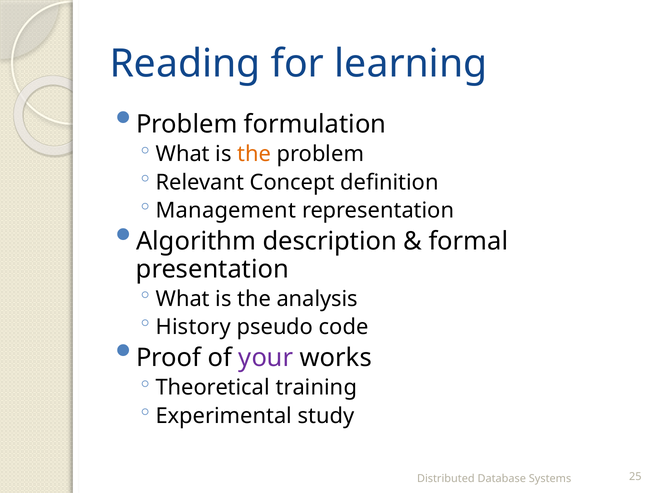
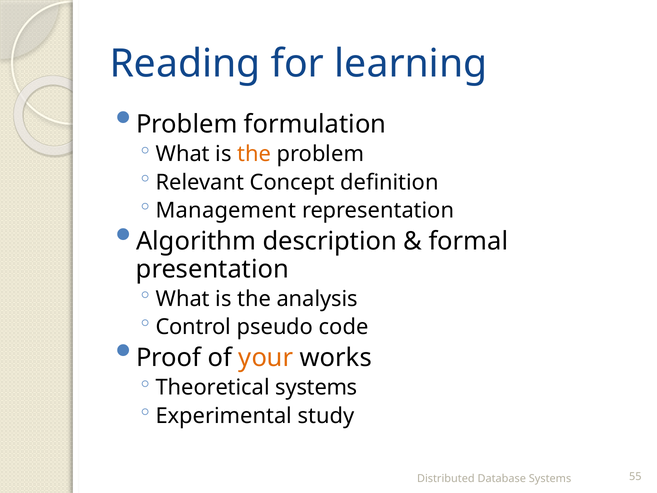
History: History -> Control
your colour: purple -> orange
Theoretical training: training -> systems
25: 25 -> 55
